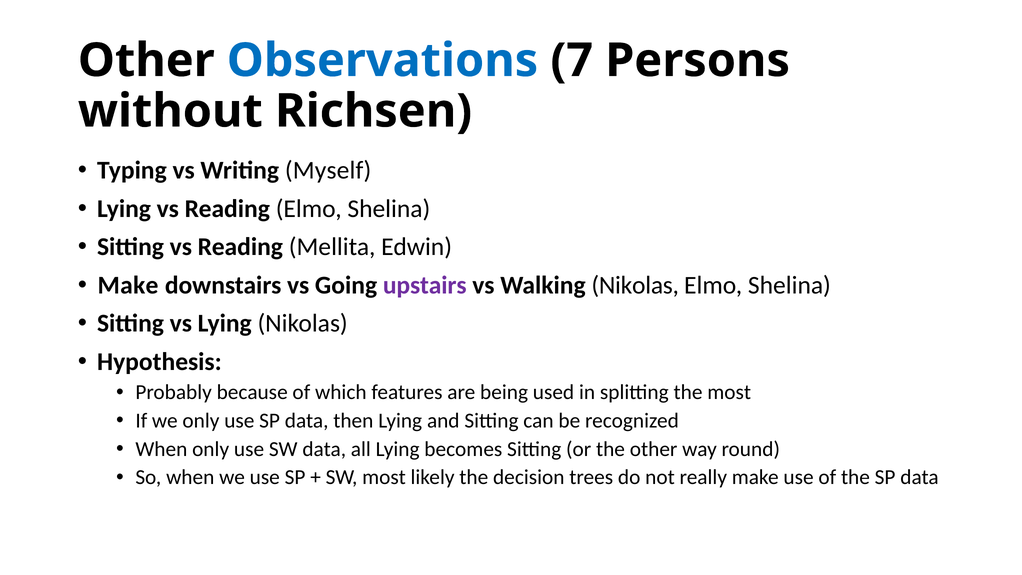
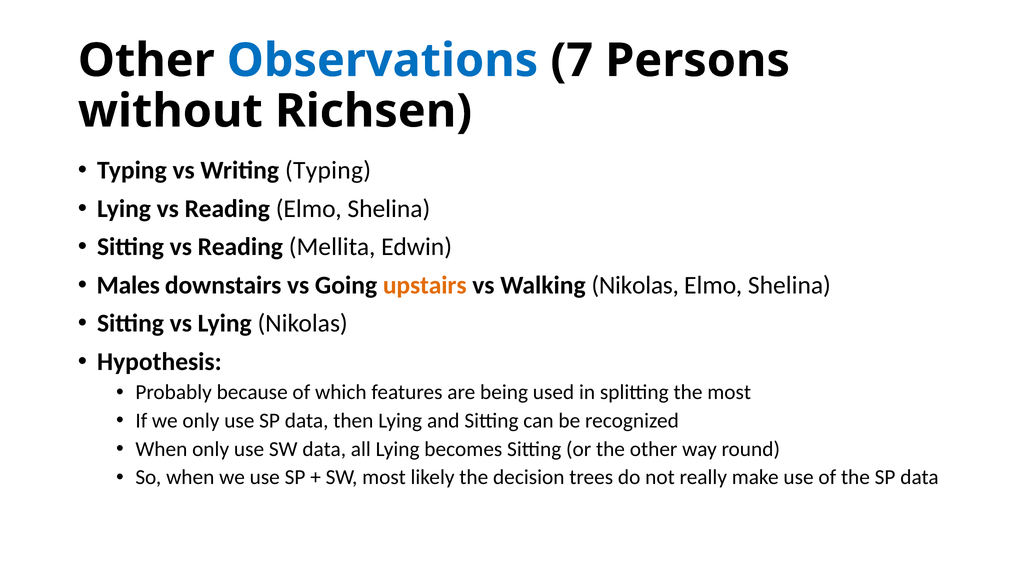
Writing Myself: Myself -> Typing
Make at (128, 285): Make -> Males
upstairs colour: purple -> orange
